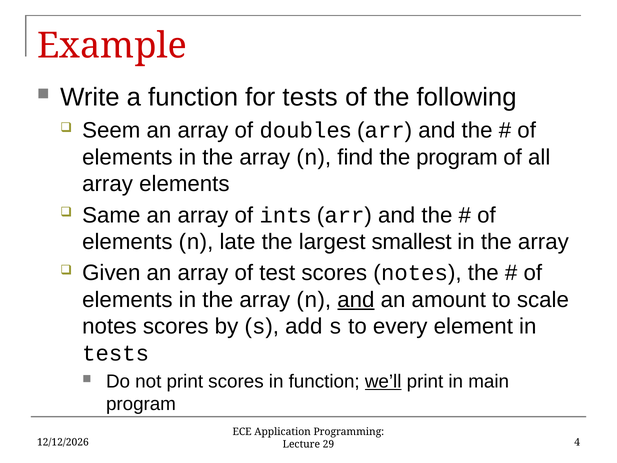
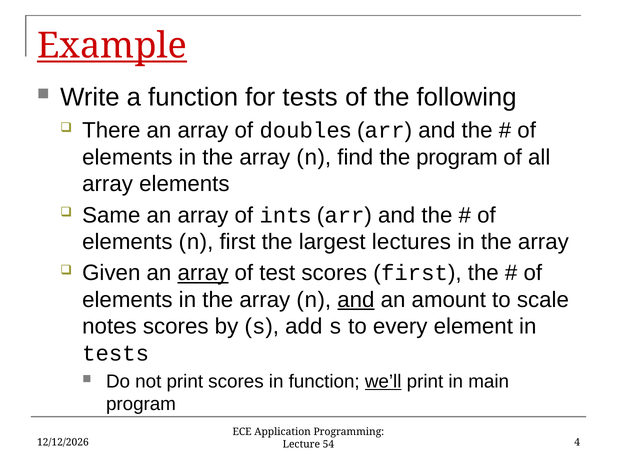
Example underline: none -> present
Seem: Seem -> There
late at (237, 242): late -> first
smallest: smallest -> lectures
array at (203, 273) underline: none -> present
notes at (414, 273): notes -> first
29: 29 -> 54
